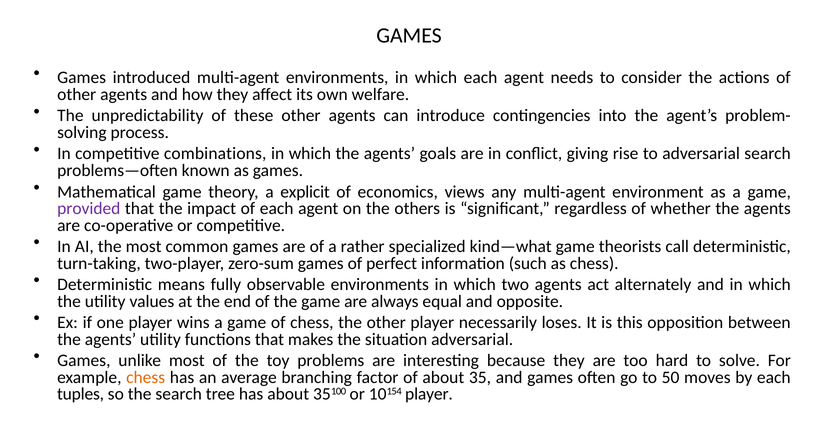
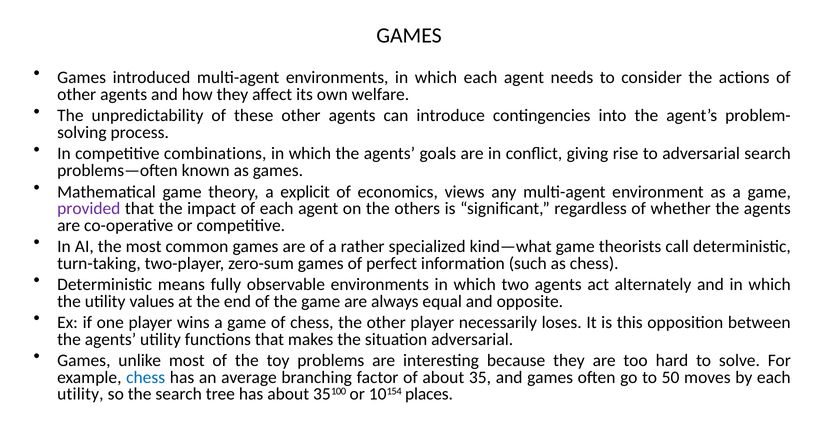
chess at (146, 378) colour: orange -> blue
tuples at (81, 395): tuples -> utility
10154 player: player -> places
